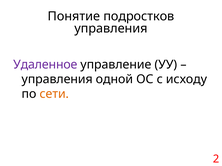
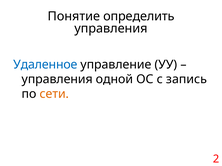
подростков: подростков -> определить
Удаленное colour: purple -> blue
исходу: исходу -> запись
